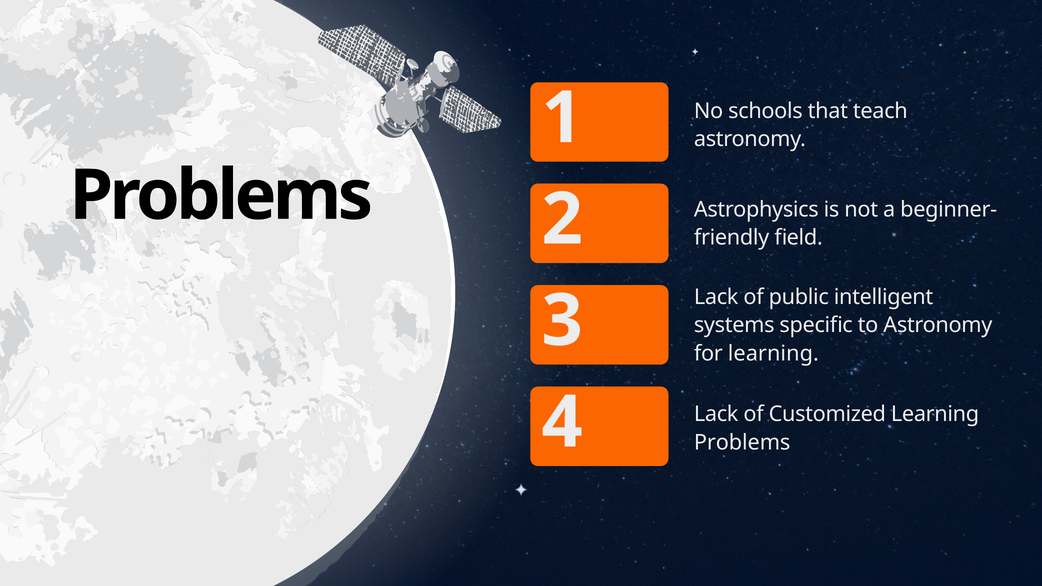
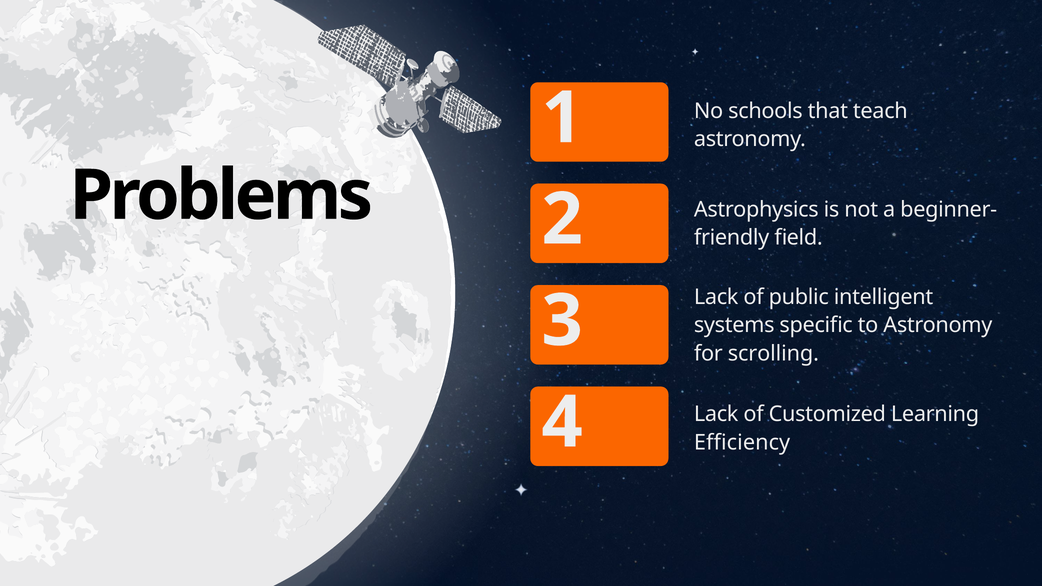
for learning: learning -> scrolling
Problems at (742, 443): Problems -> Efficiency
